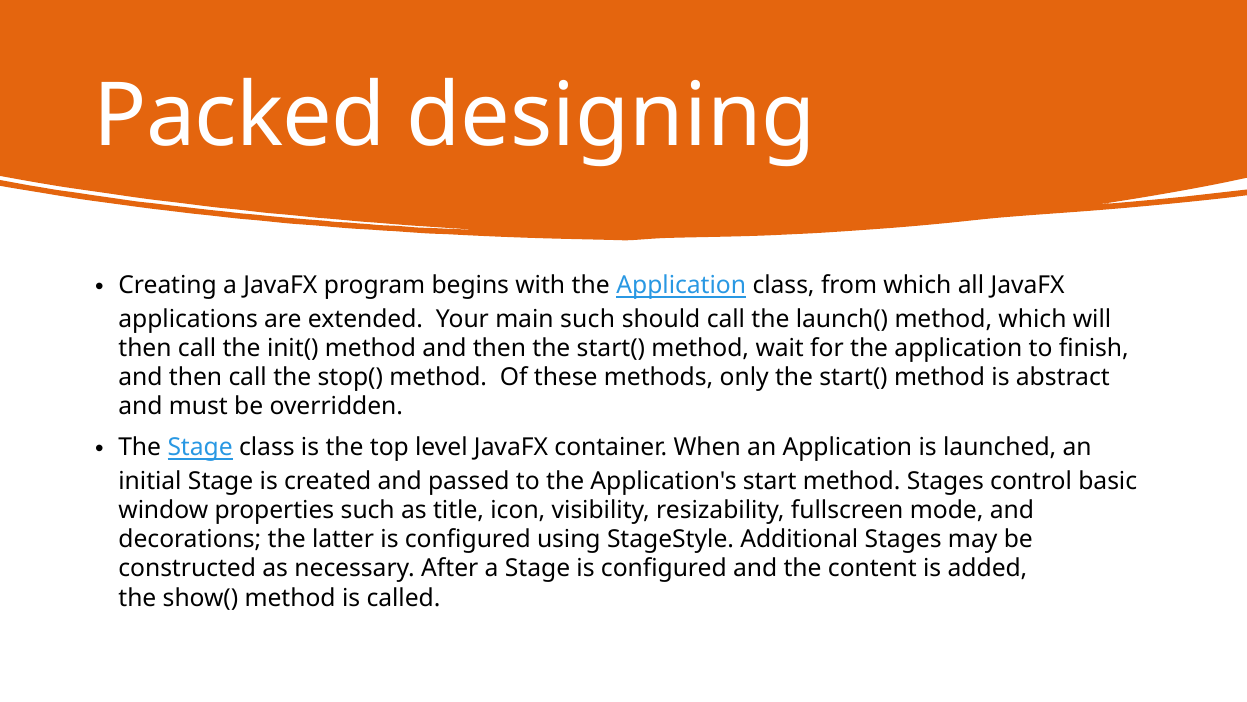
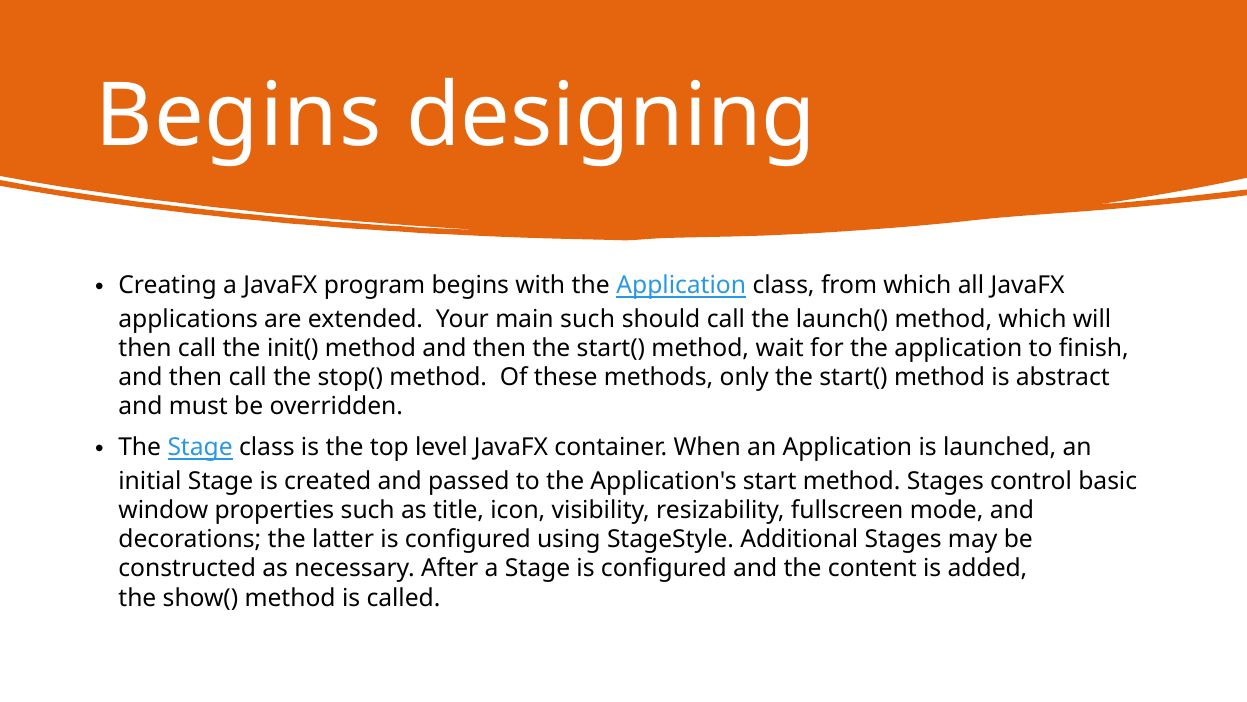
Packed at (240, 116): Packed -> Begins
